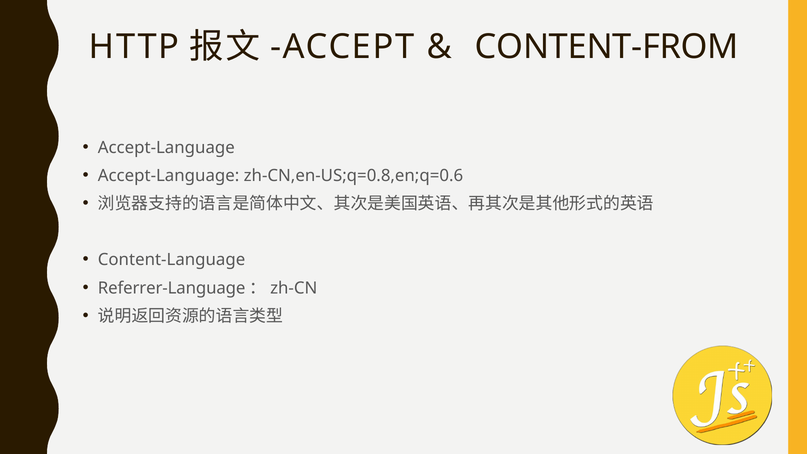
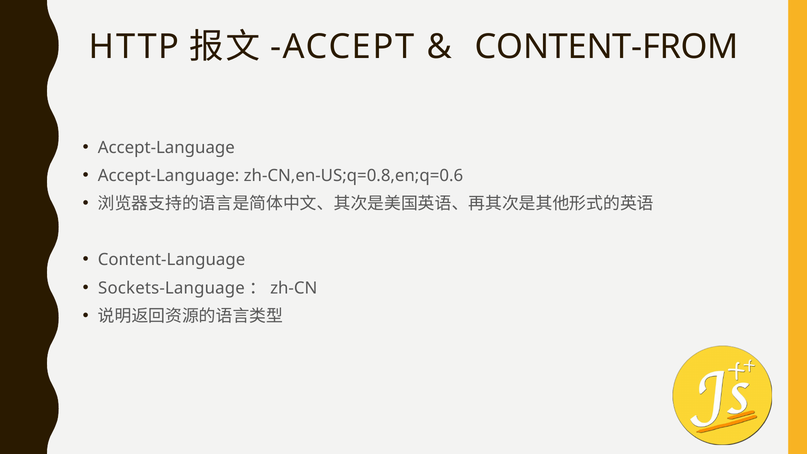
Referrer-Language: Referrer-Language -> Sockets-Language
